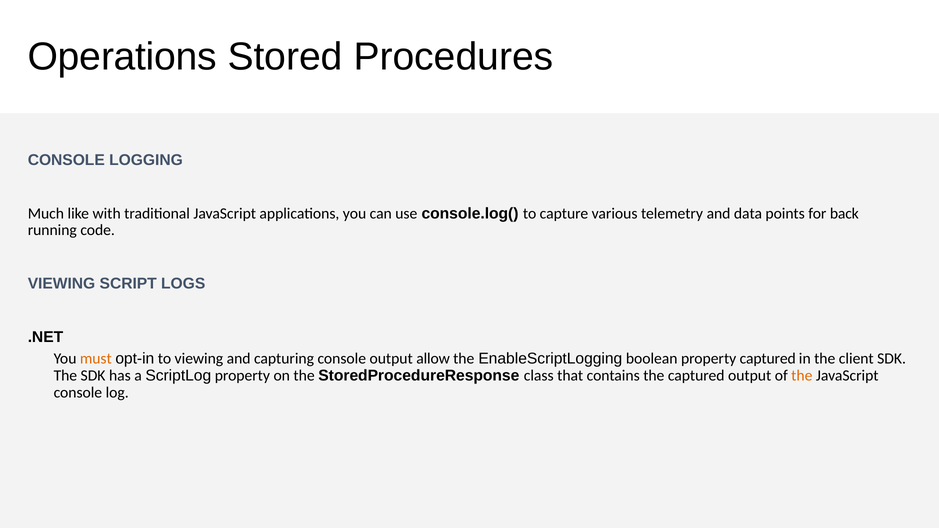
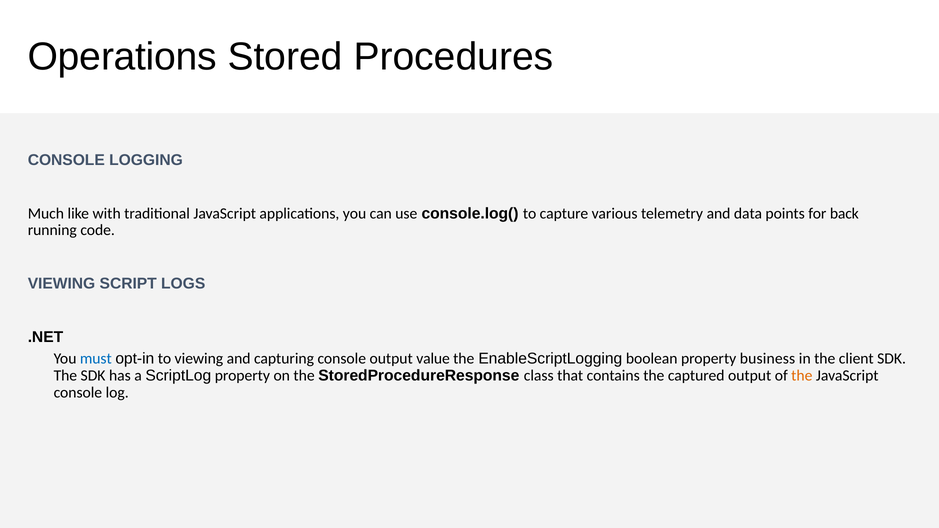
must colour: orange -> blue
allow: allow -> value
property captured: captured -> business
